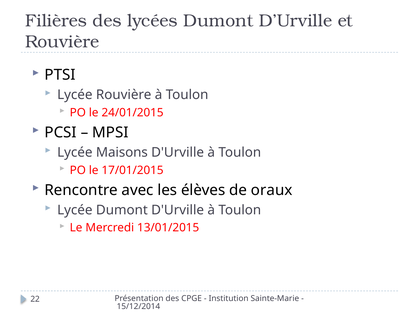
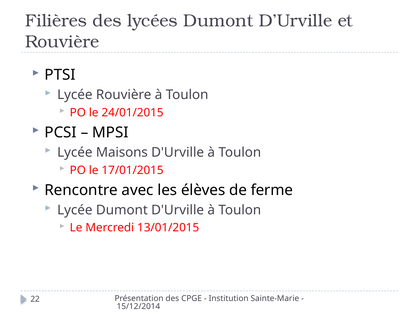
oraux: oraux -> ferme
